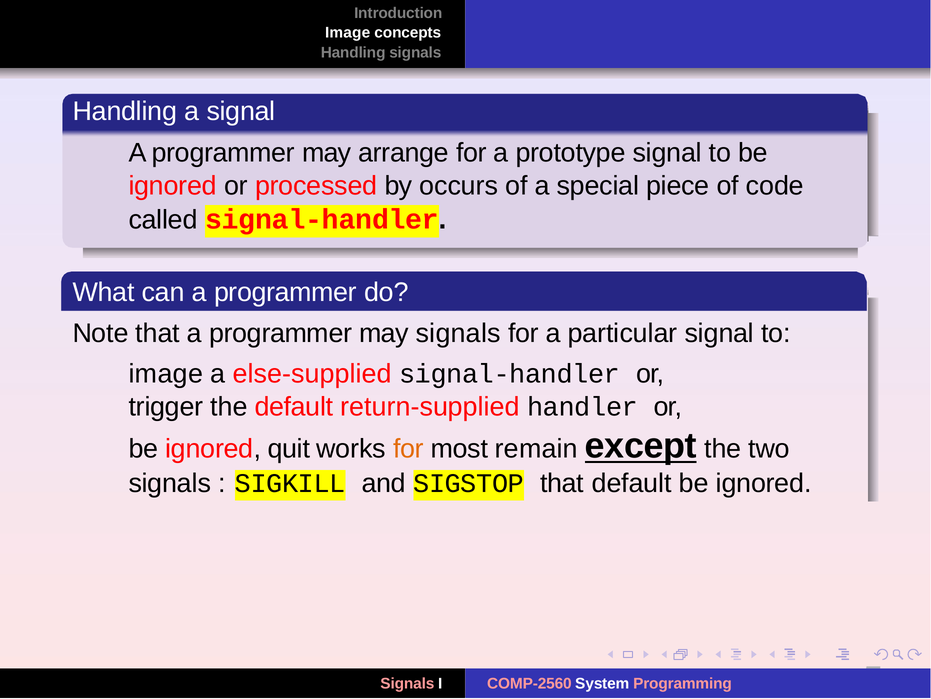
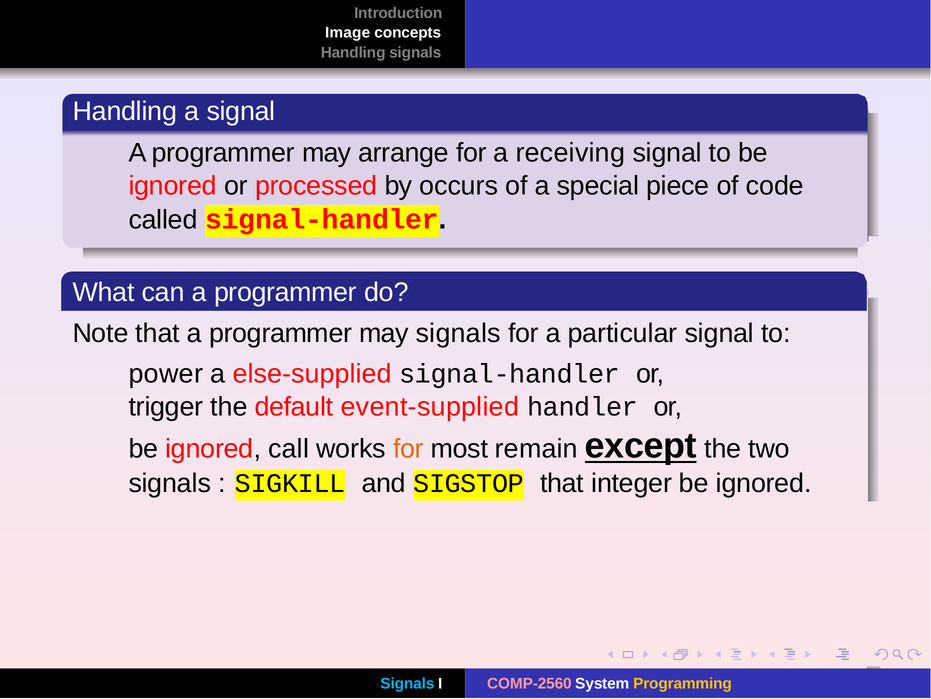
prototype: prototype -> receiving
image at (166, 374): image -> power
return-supplied: return-supplied -> event-supplied
quit: quit -> call
that default: default -> integer
Signals at (407, 684) colour: pink -> light blue
Programming colour: pink -> yellow
